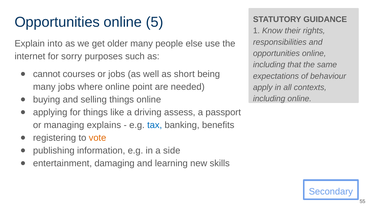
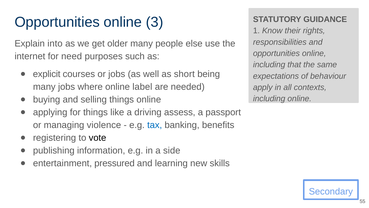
5: 5 -> 3
sorry: sorry -> need
cannot: cannot -> explicit
point: point -> label
explains: explains -> violence
vote colour: orange -> black
damaging: damaging -> pressured
